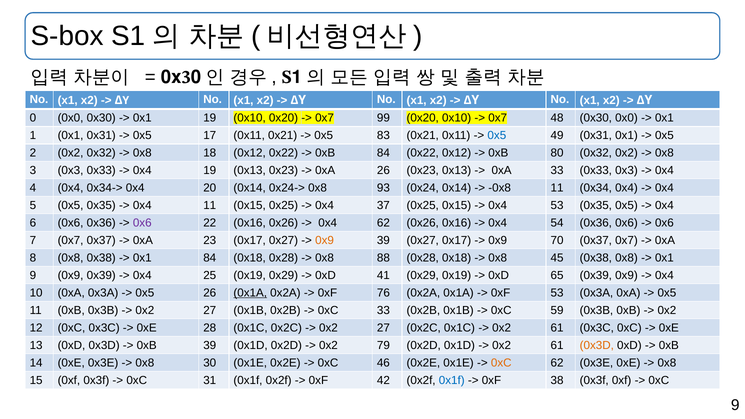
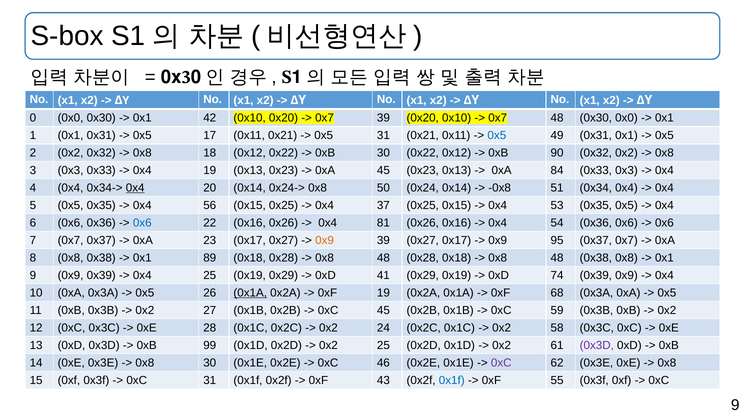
0x1 19: 19 -> 42
0x7 99: 99 -> 39
0x5 83: 83 -> 31
0xB 84: 84 -> 30
80: 80 -> 90
0xA 26: 26 -> 45
0xA 33: 33 -> 84
0x4 at (135, 188) underline: none -> present
93: 93 -> 50
-0x8 11: 11 -> 51
0x4 11: 11 -> 56
0x6 at (142, 223) colour: purple -> blue
0x4 62: 62 -> 81
70: 70 -> 95
0x1 84: 84 -> 89
88 at (383, 258): 88 -> 48
45 at (557, 258): 45 -> 48
65: 65 -> 74
0xF 76: 76 -> 19
0xF 53: 53 -> 68
0xC 33: 33 -> 45
27 at (383, 328): 27 -> 24
61 at (557, 328): 61 -> 58
0xB 39: 39 -> 99
0x2 79: 79 -> 25
0x3D at (597, 345) colour: orange -> purple
0xC at (501, 363) colour: orange -> purple
42: 42 -> 43
38: 38 -> 55
